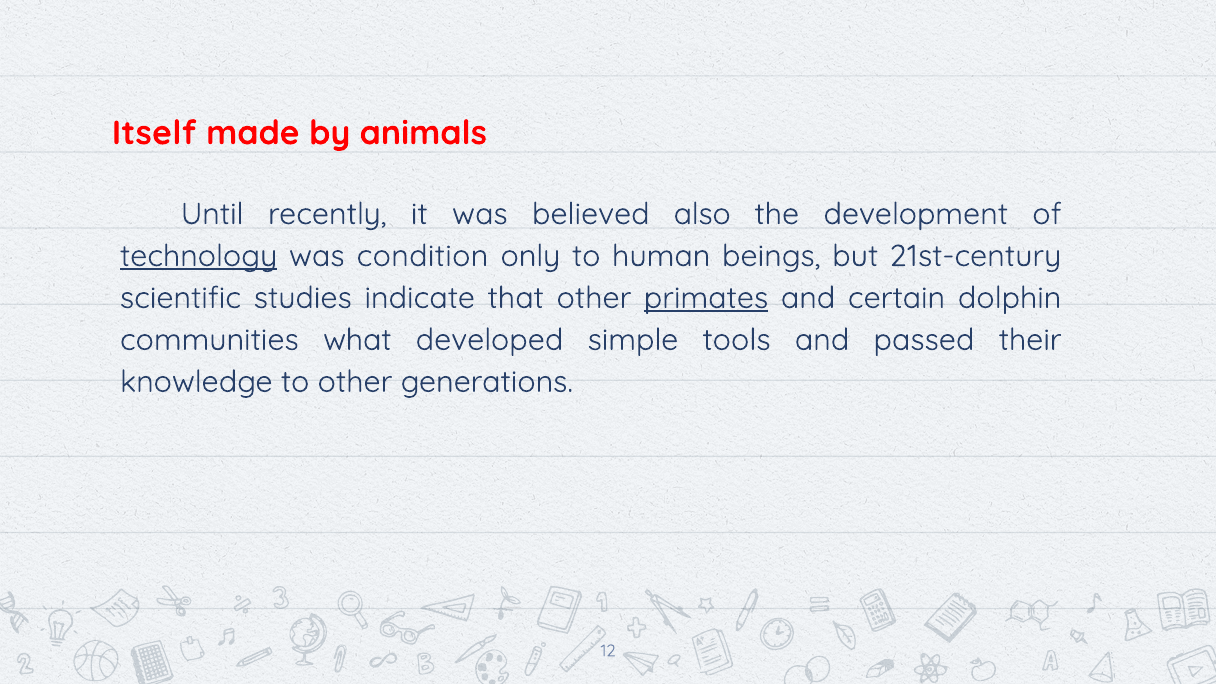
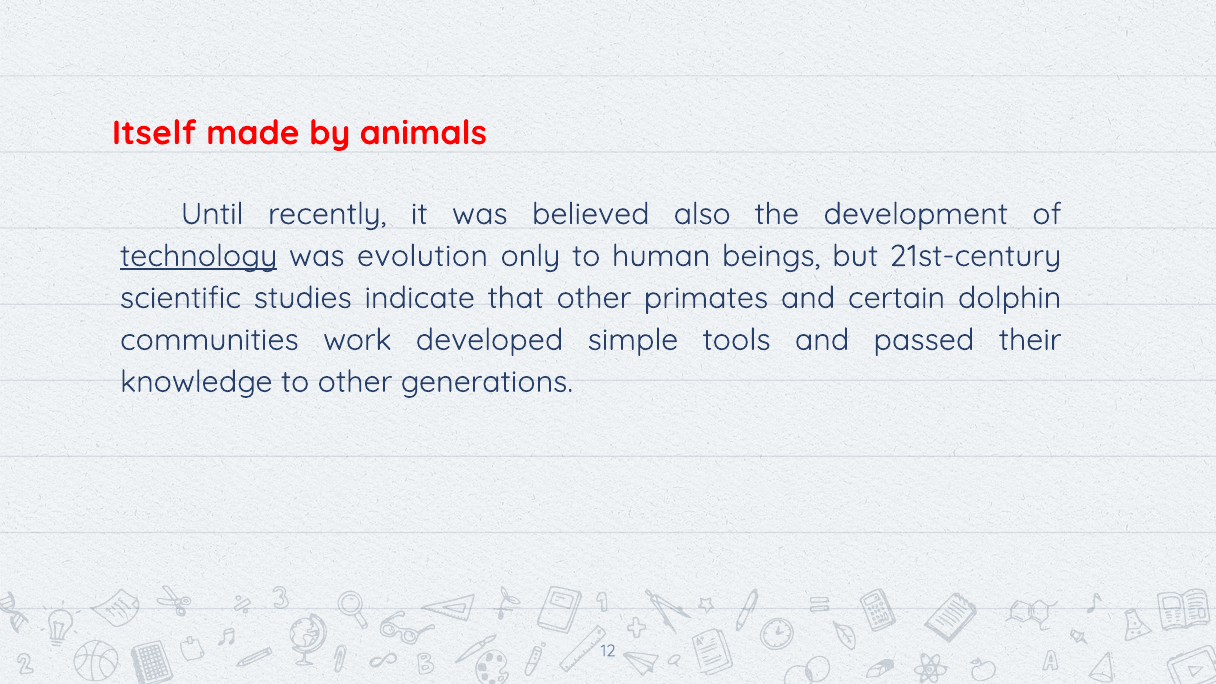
condition: condition -> evolution
primates underline: present -> none
what: what -> work
